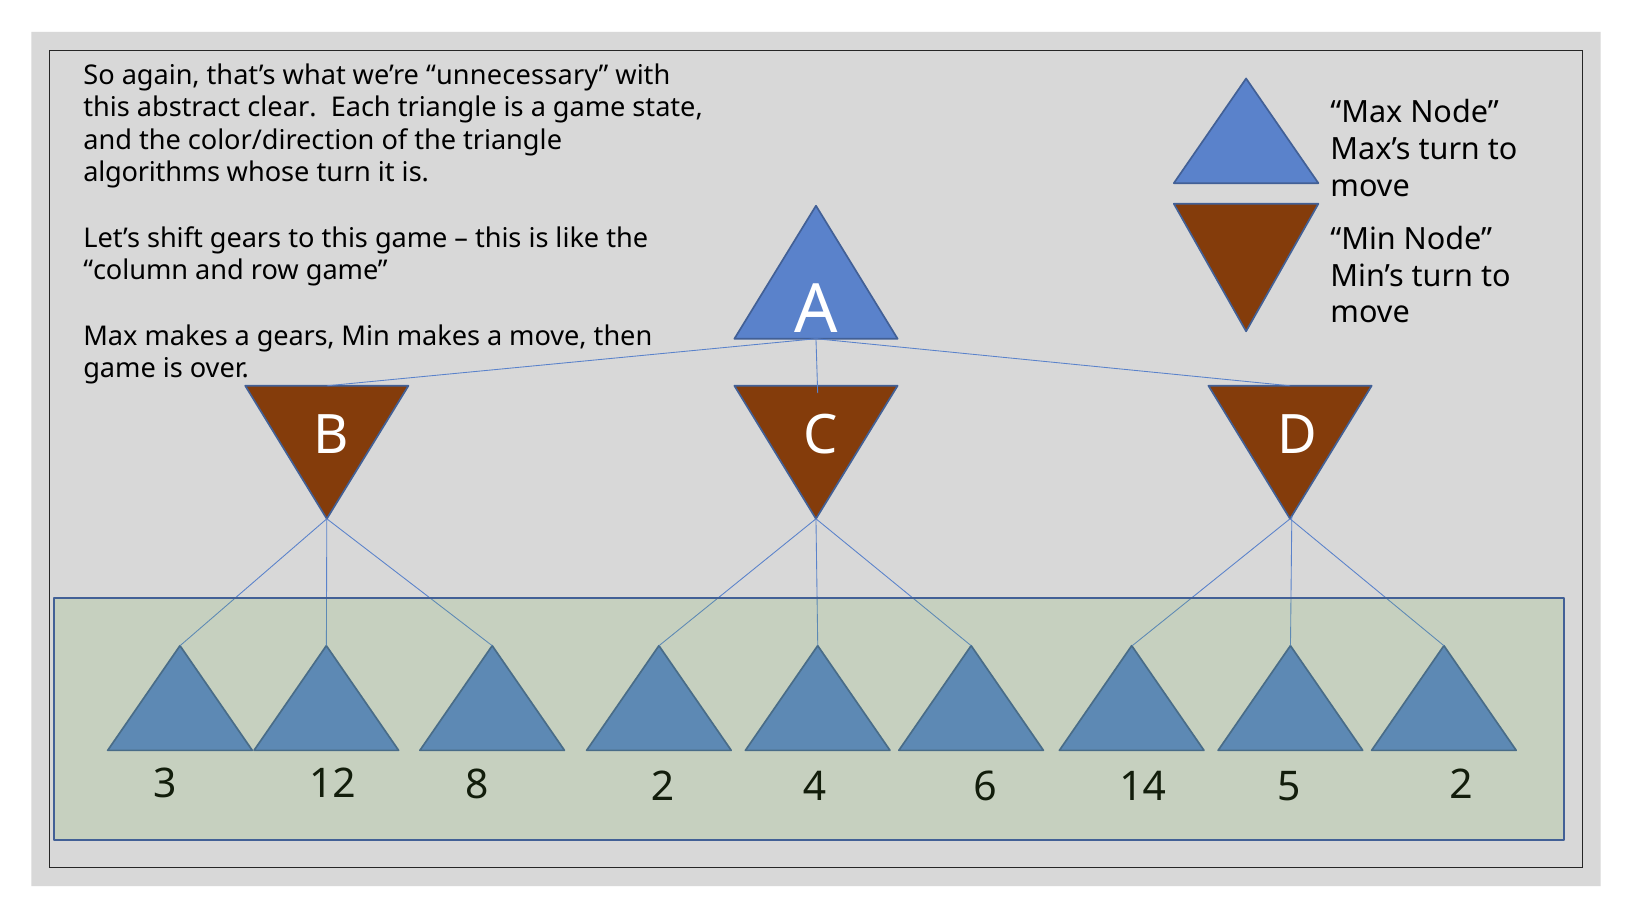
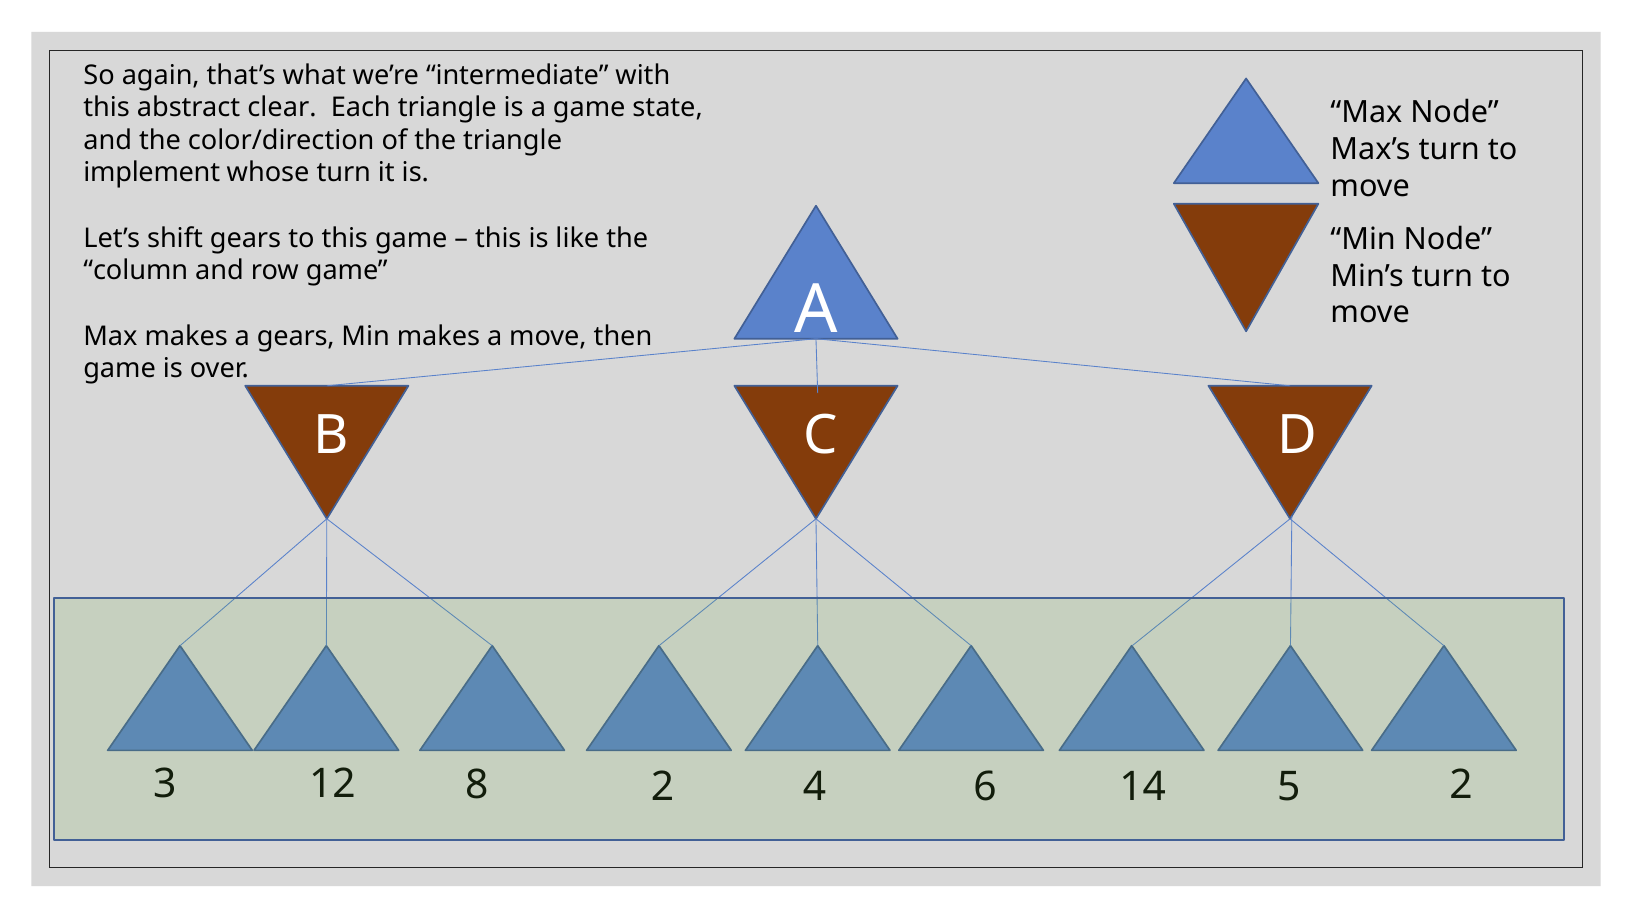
unnecessary: unnecessary -> intermediate
algorithms: algorithms -> implement
